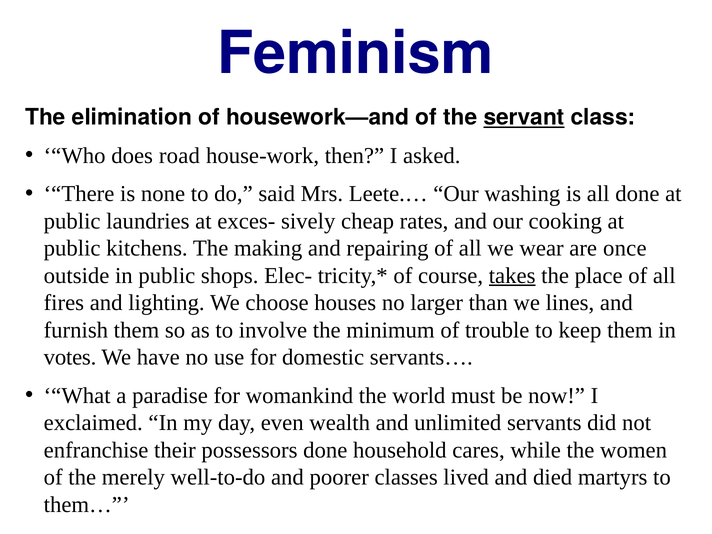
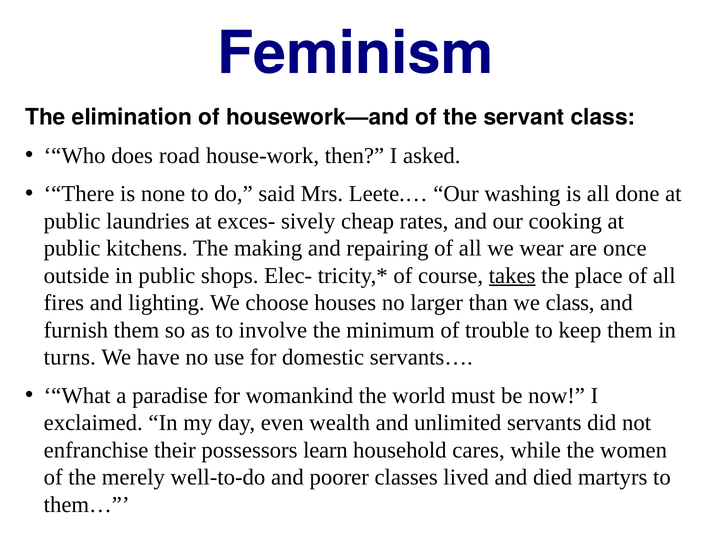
servant underline: present -> none
we lines: lines -> class
votes: votes -> turns
possessors done: done -> learn
